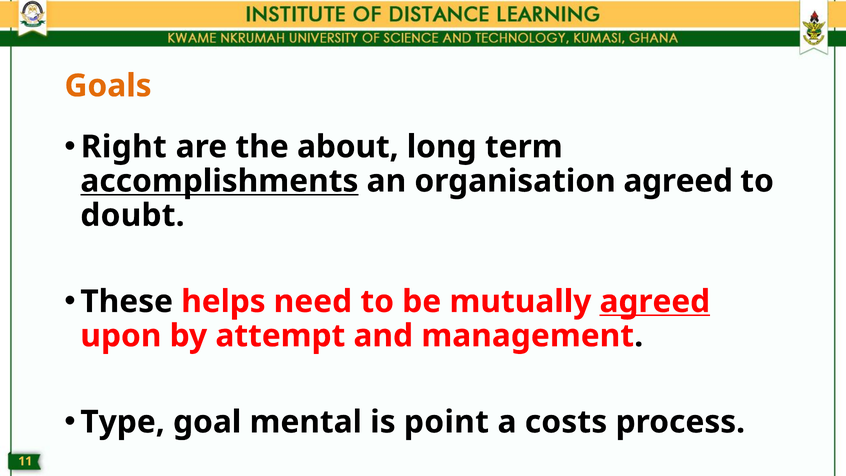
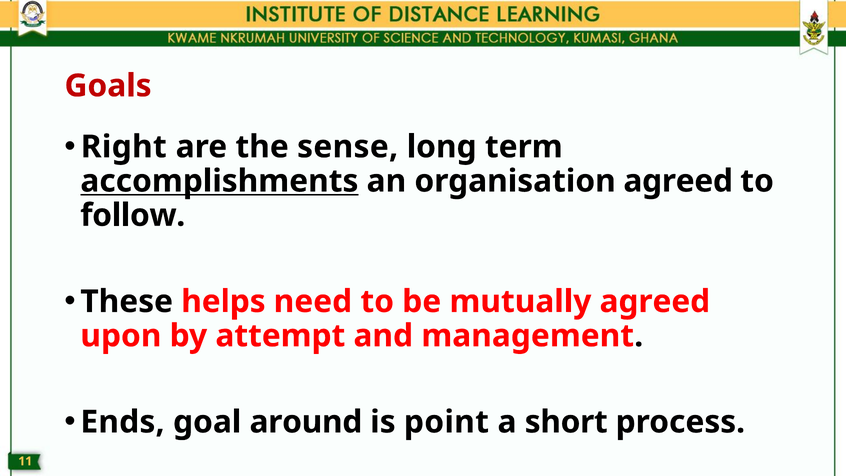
Goals colour: orange -> red
about: about -> sense
doubt: doubt -> follow
agreed at (655, 301) underline: present -> none
Type: Type -> Ends
mental: mental -> around
costs: costs -> short
